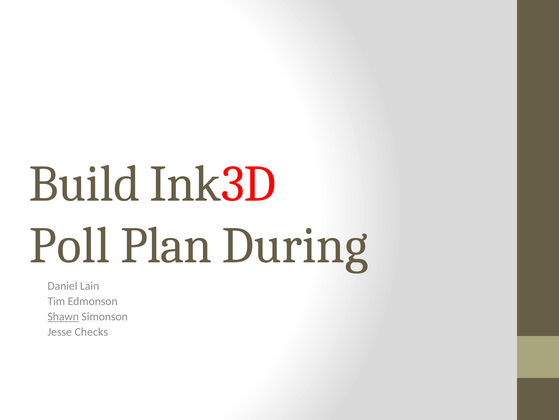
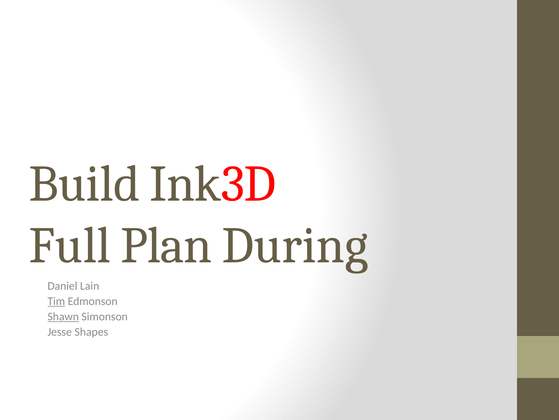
Poll: Poll -> Full
Tim underline: none -> present
Checks: Checks -> Shapes
